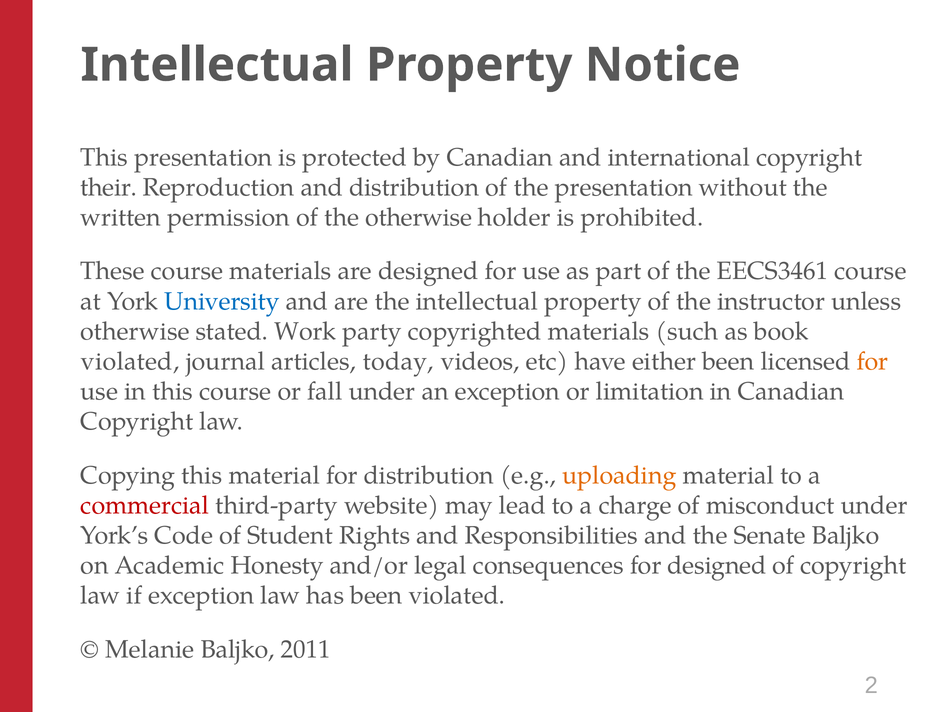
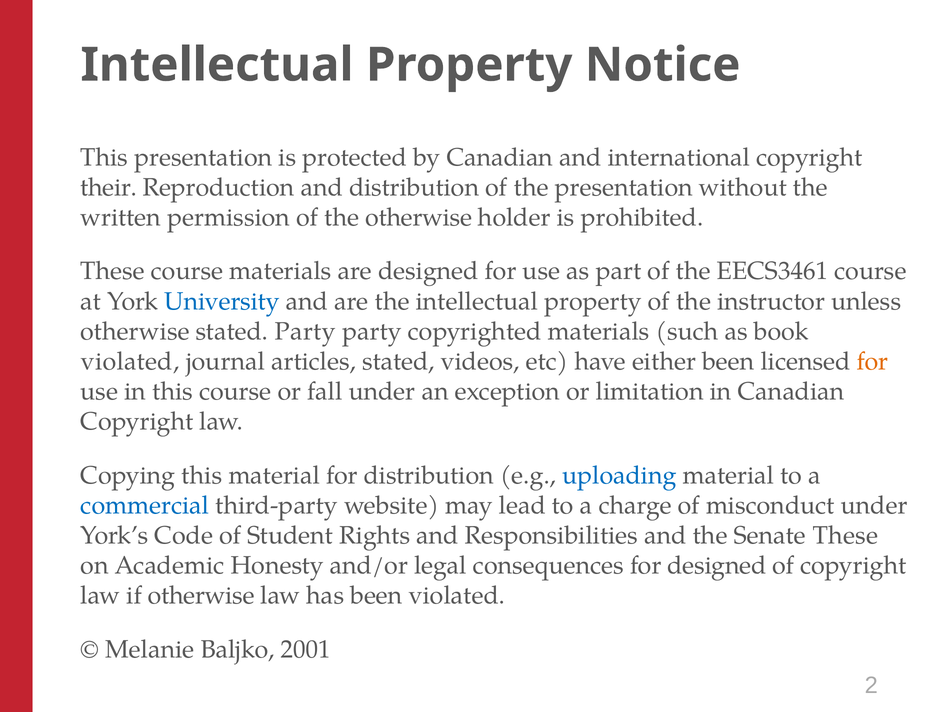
stated Work: Work -> Party
articles today: today -> stated
uploading colour: orange -> blue
commercial colour: red -> blue
Senate Baljko: Baljko -> These
if exception: exception -> otherwise
2011: 2011 -> 2001
